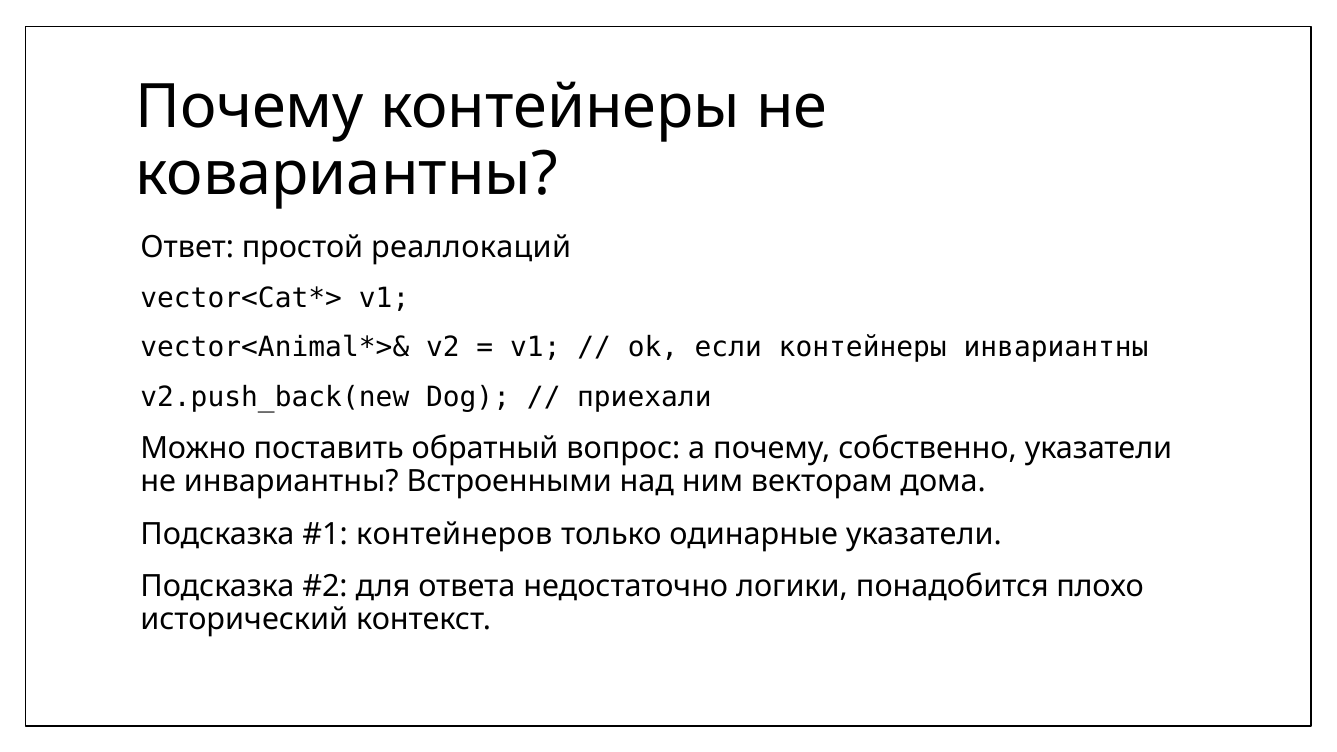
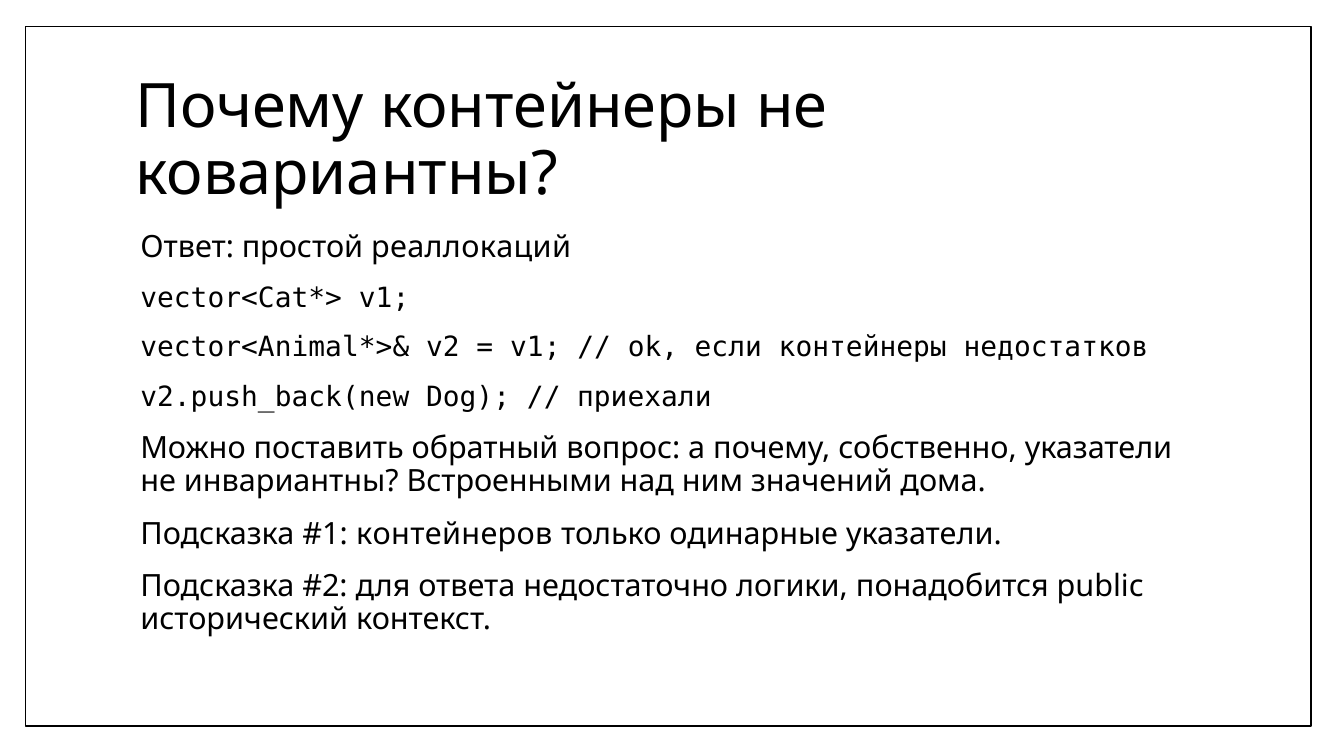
контейнеры инвариантны: инвариантны -> недостатков
векторам: векторам -> значений
плохо: плохо -> public
